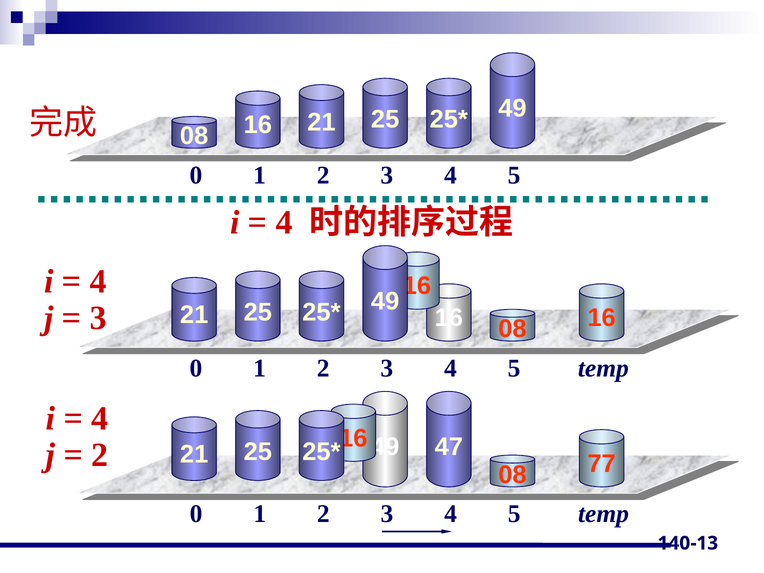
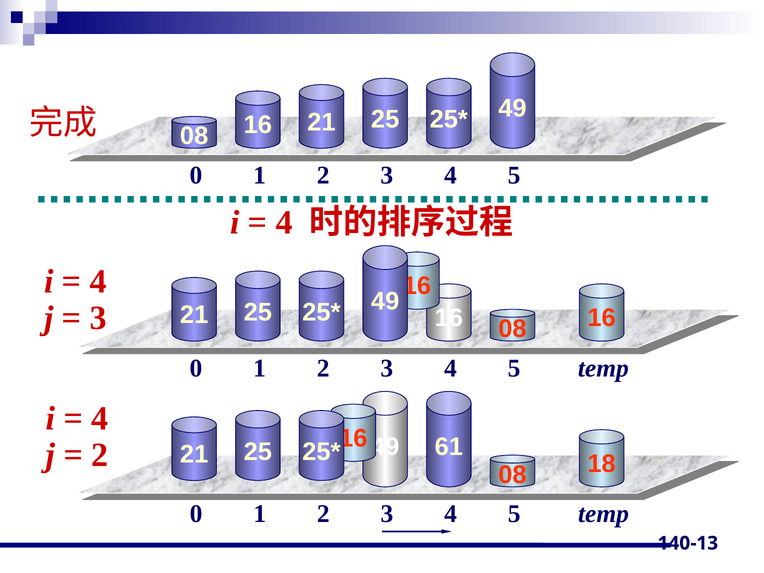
47: 47 -> 61
77: 77 -> 18
